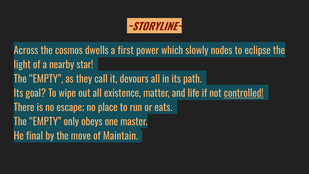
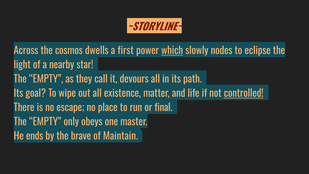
which underline: none -> present
eats: eats -> final
final: final -> ends
move: move -> brave
